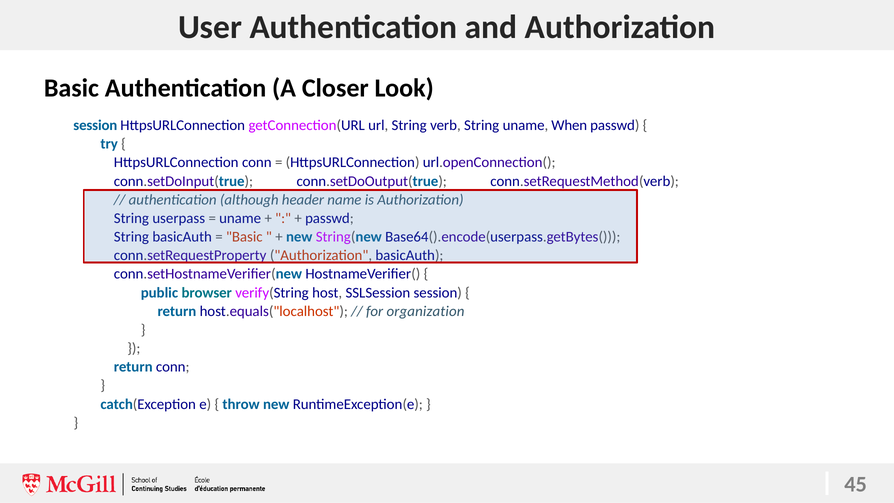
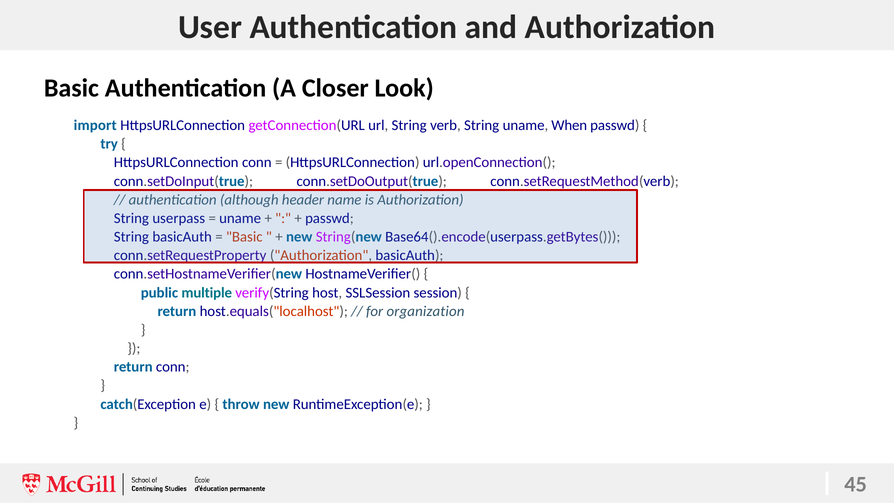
session at (95, 126): session -> import
browser: browser -> multiple
